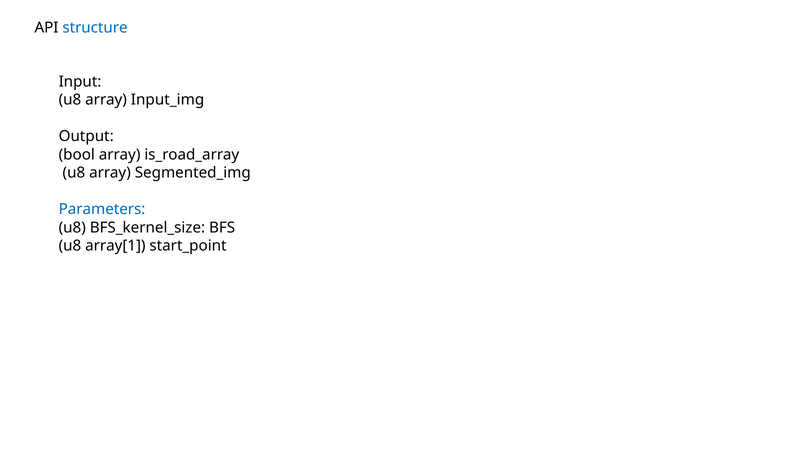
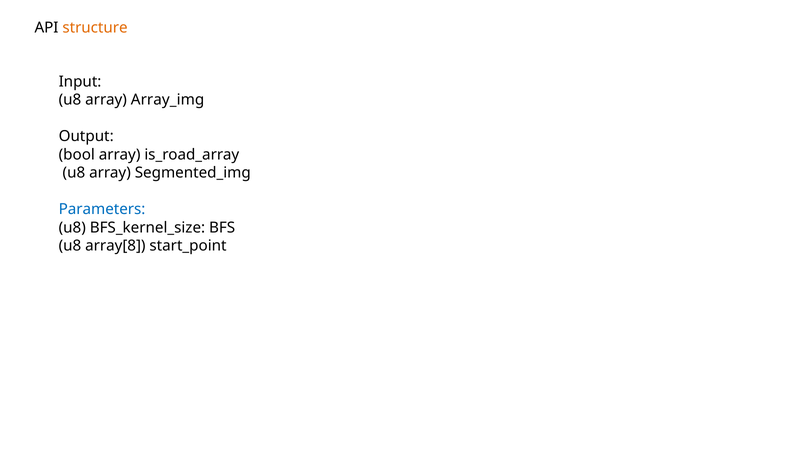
structure colour: blue -> orange
Input_img: Input_img -> Array_img
array[1: array[1 -> array[8
